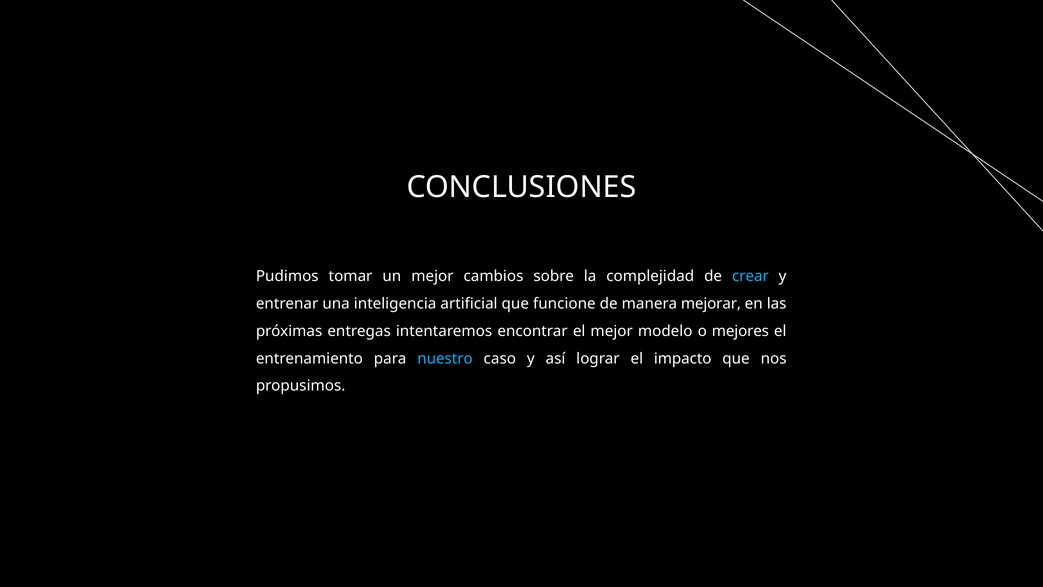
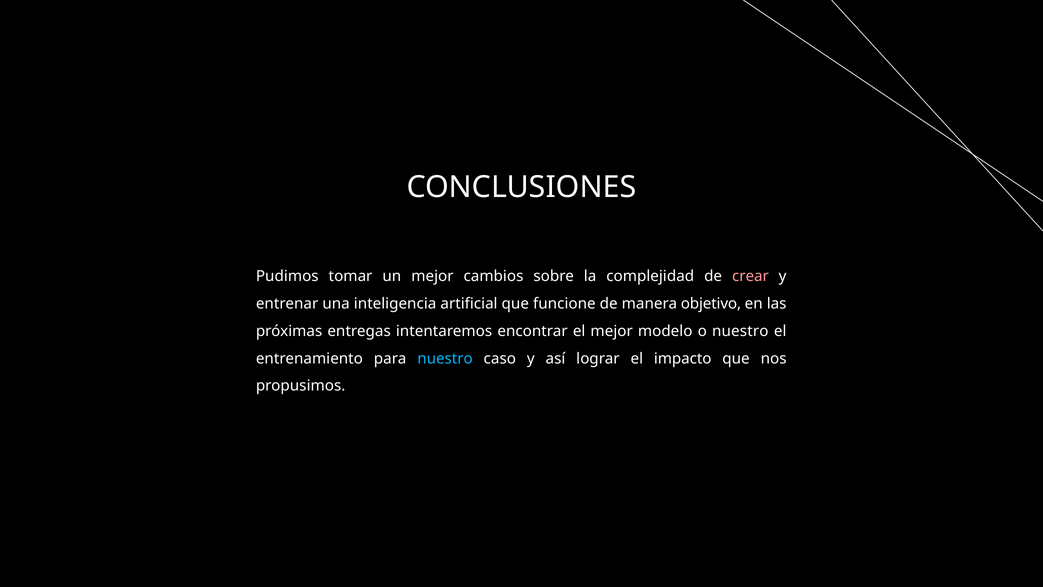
crear colour: light blue -> pink
mejorar: mejorar -> objetivo
o mejores: mejores -> nuestro
